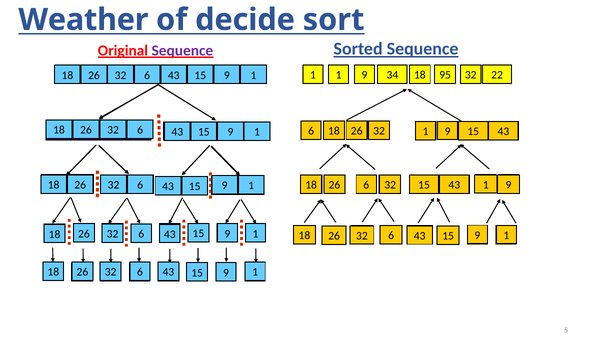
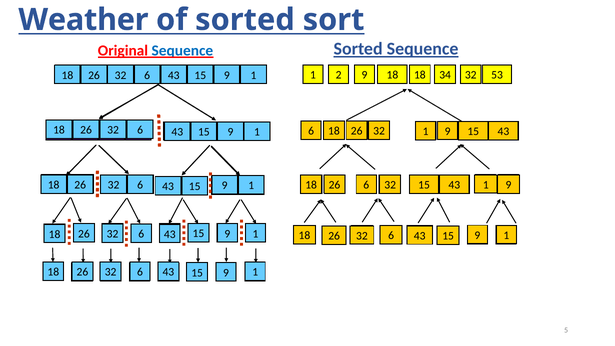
of decide: decide -> sorted
Sequence at (182, 50) colour: purple -> blue
1 at (339, 75): 1 -> 2
34 at (392, 75): 34 -> 18
95: 95 -> 34
22: 22 -> 53
